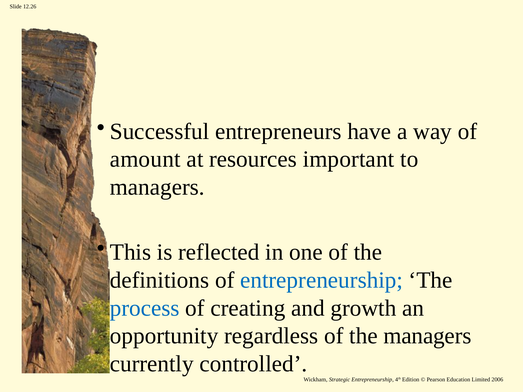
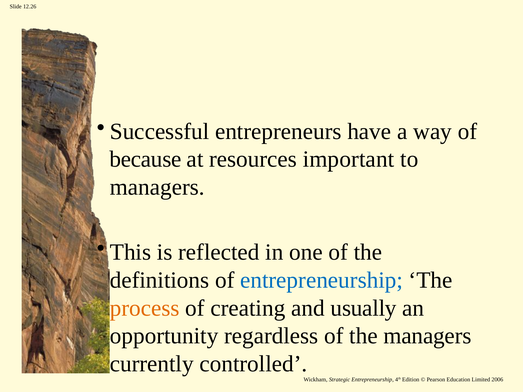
amount: amount -> because
process colour: blue -> orange
growth: growth -> usually
